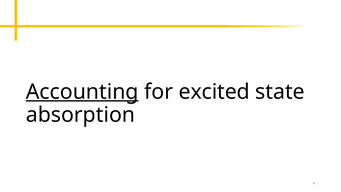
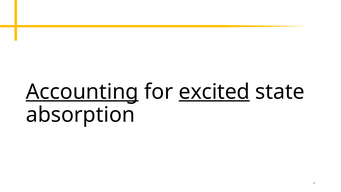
excited underline: none -> present
